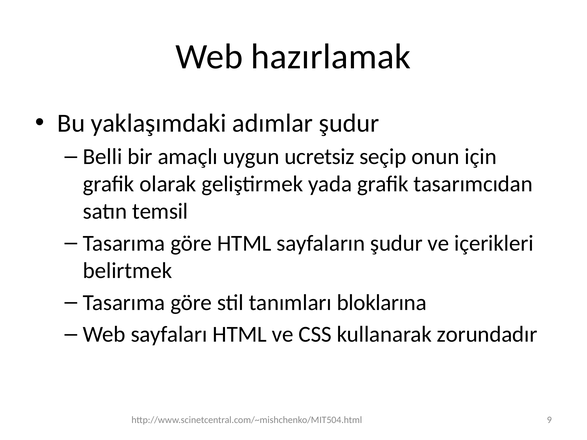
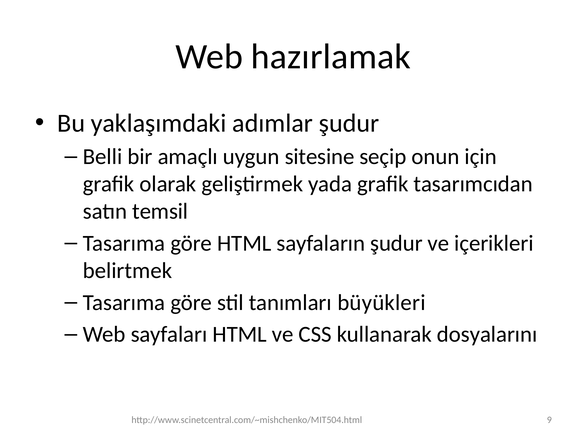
ucretsiz: ucretsiz -> sitesine
bloklarına: bloklarına -> büyükleri
zorundadır: zorundadır -> dosyalarını
